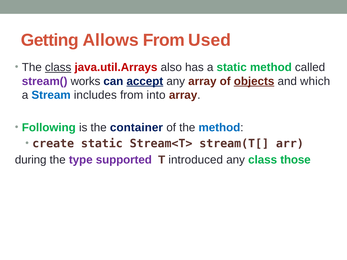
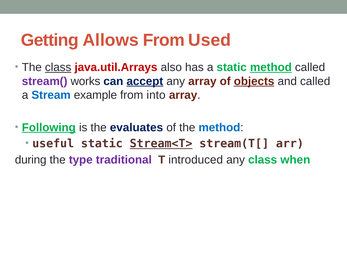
method at (271, 67) underline: none -> present
and which: which -> called
includes: includes -> example
Following underline: none -> present
container: container -> evaluates
create: create -> useful
Stream<T> underline: none -> present
supported: supported -> traditional
those: those -> when
